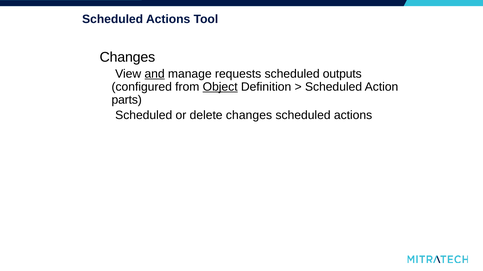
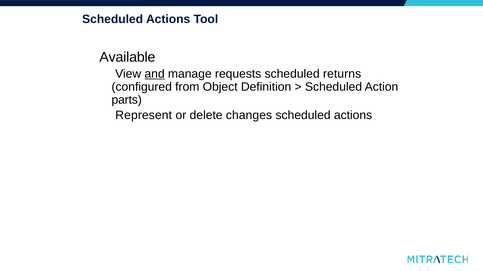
Changes at (127, 57): Changes -> Available
outputs: outputs -> returns
Object underline: present -> none
Scheduled at (144, 116): Scheduled -> Represent
